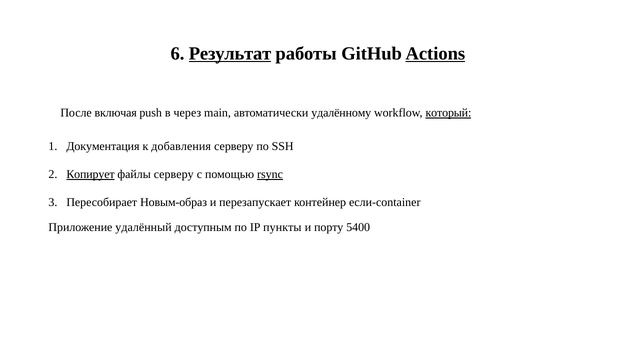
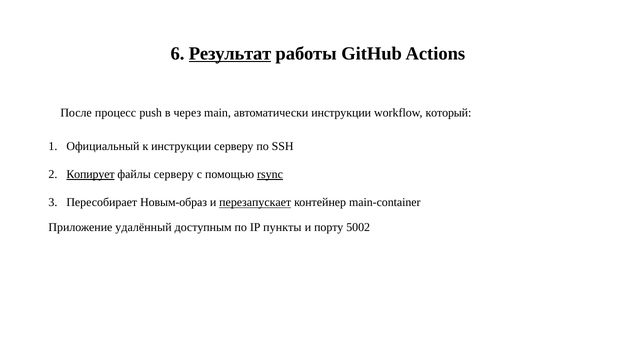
Actions underline: present -> none
включая: включая -> процесс
автоматически удалённому: удалённому -> инструкции
который underline: present -> none
Документация: Документация -> Официальный
к добавления: добавления -> инструкции
перезапускает underline: none -> present
если-container: если-container -> main-container
5400: 5400 -> 5002
